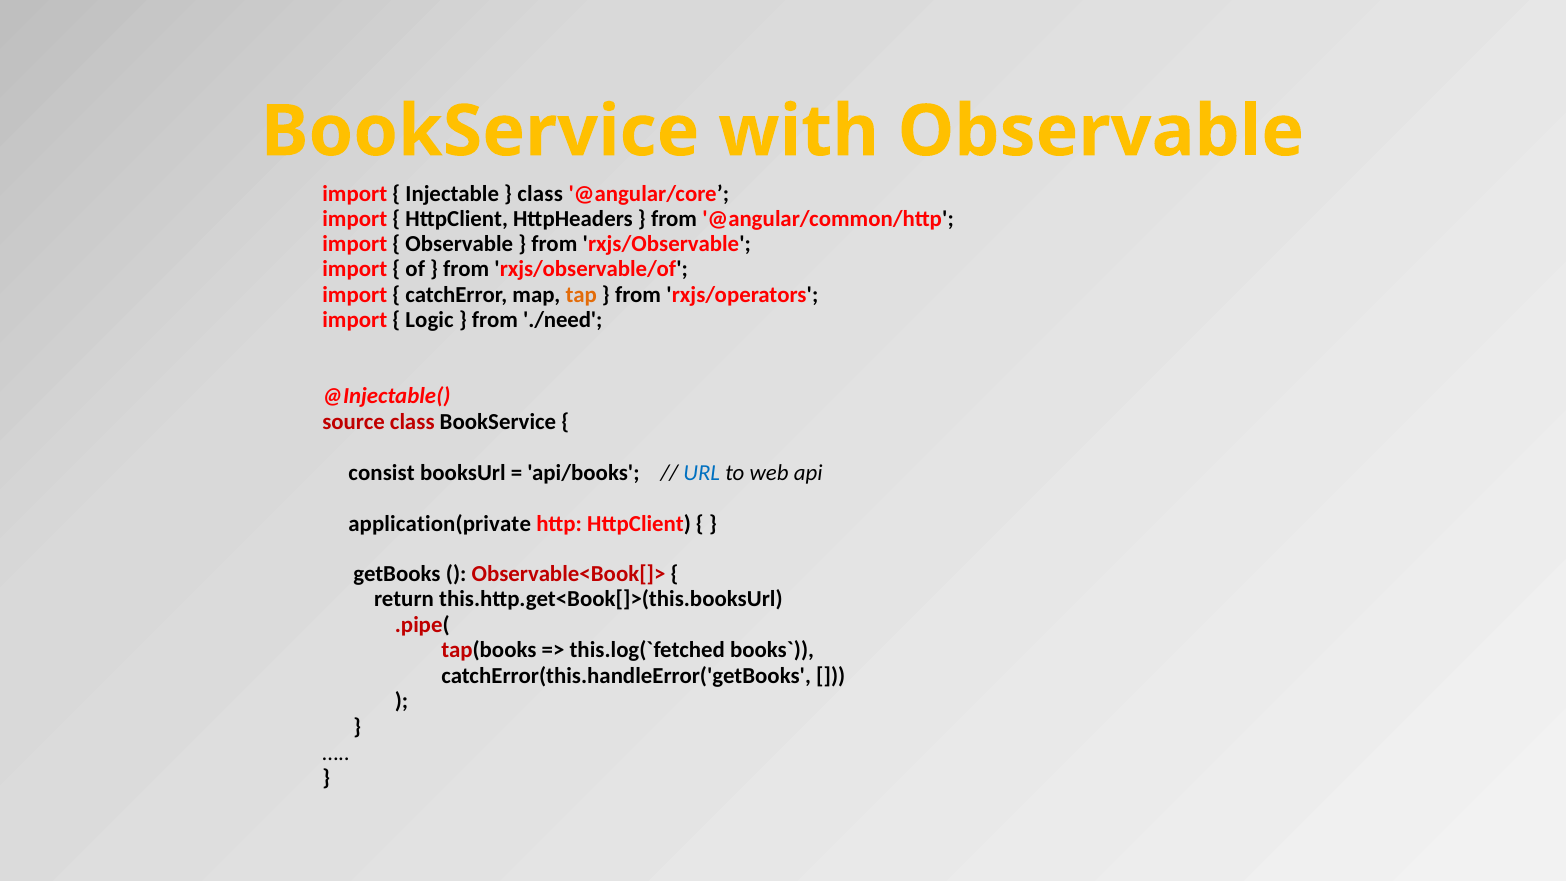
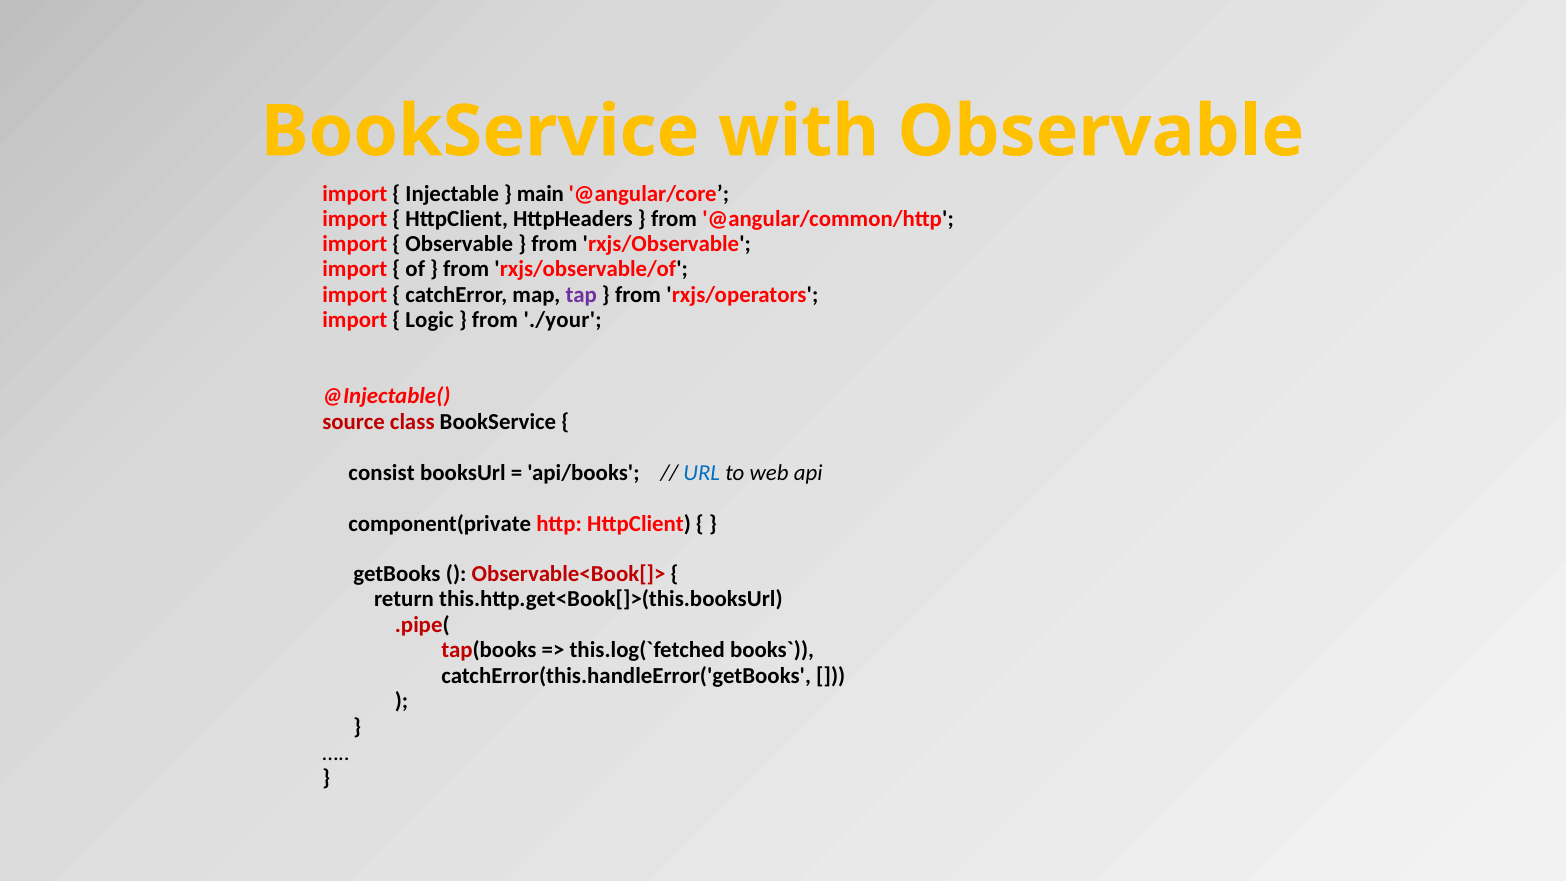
class at (540, 194): class -> main
tap colour: orange -> purple
./need: ./need -> ./your
application(private: application(private -> component(private
